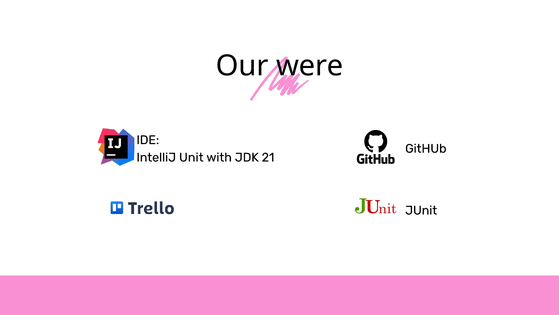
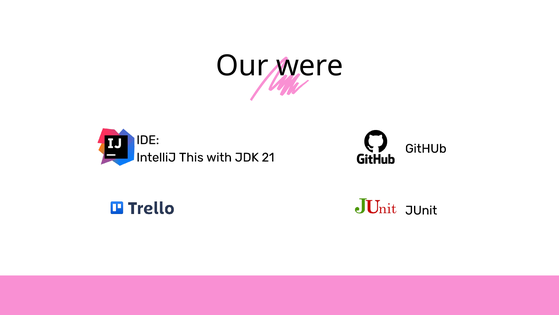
Unit: Unit -> This
